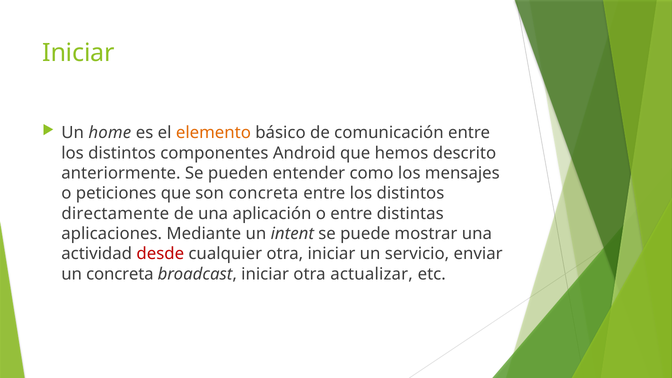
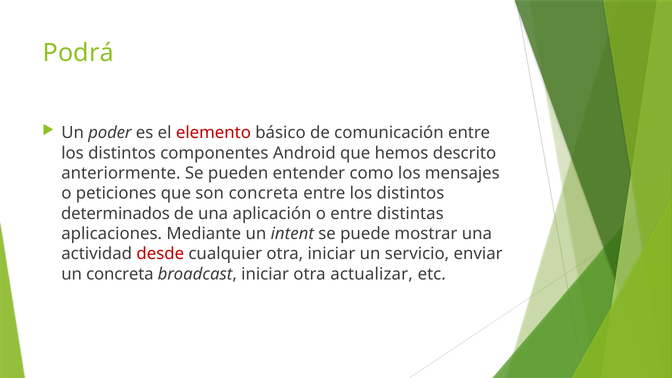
Iniciar at (79, 53): Iniciar -> Podrá
home: home -> poder
elemento colour: orange -> red
directamente: directamente -> determinados
